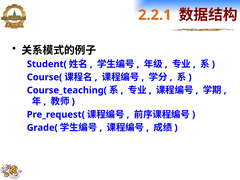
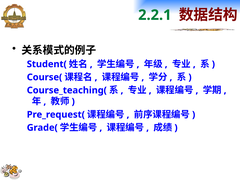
2.2.1 colour: orange -> green
